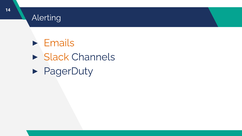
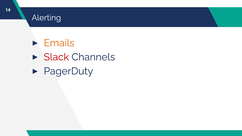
Slack colour: orange -> red
